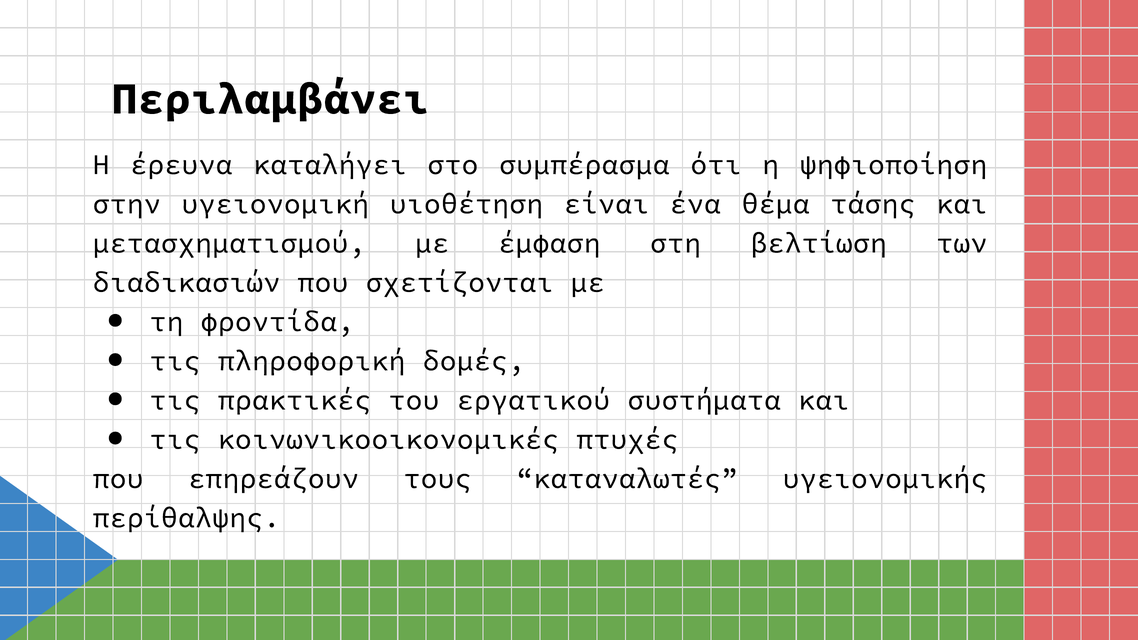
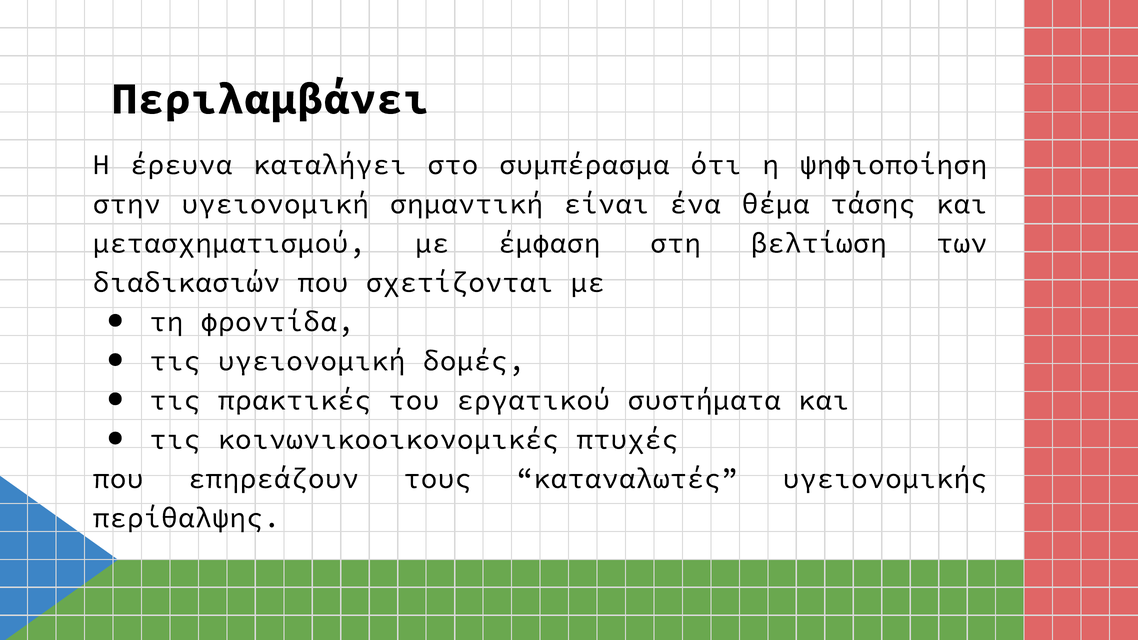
υιοθέτηση: υιοθέτηση -> σημαντική
τις πληροφορική: πληροφορική -> υγειονομική
